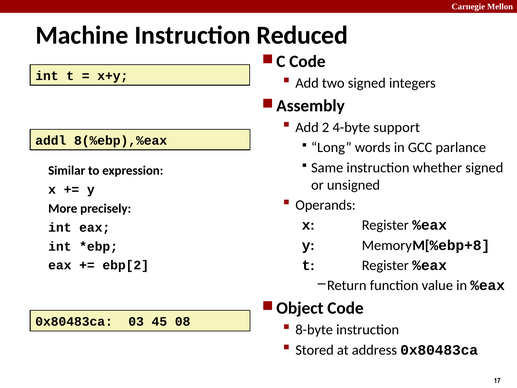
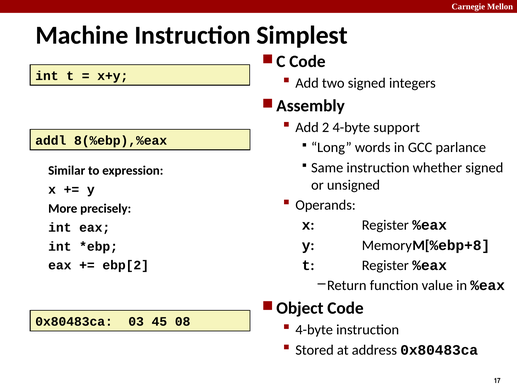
Reduced: Reduced -> Simplest
8-byte at (314, 330): 8-byte -> 4-byte
